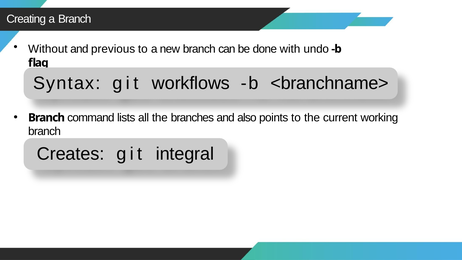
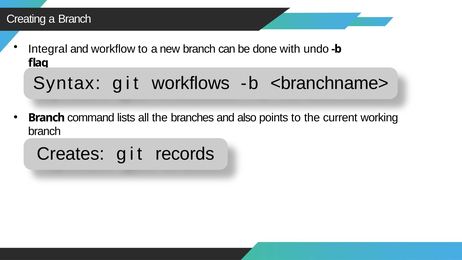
Without: Without -> Integral
previous: previous -> workflow
integral: integral -> records
